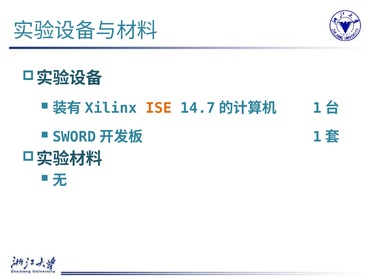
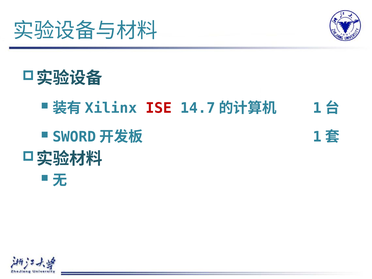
ISE colour: orange -> red
